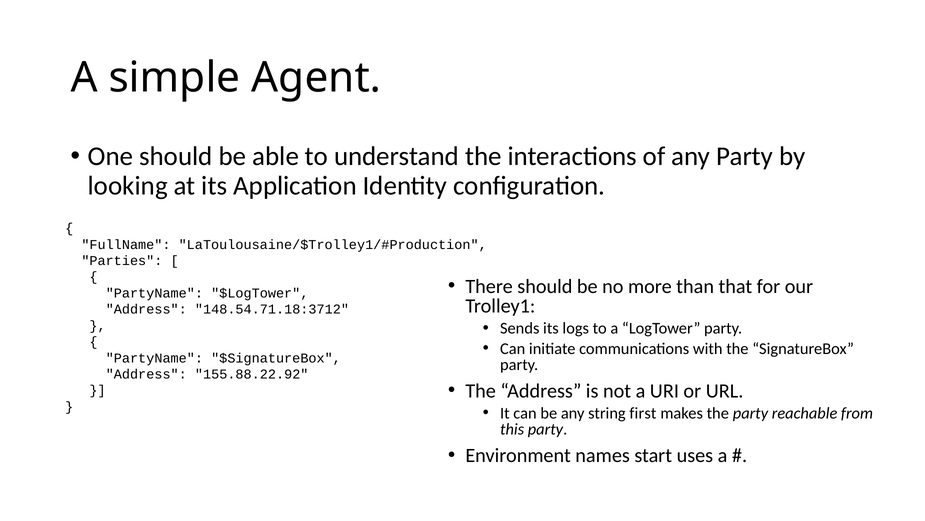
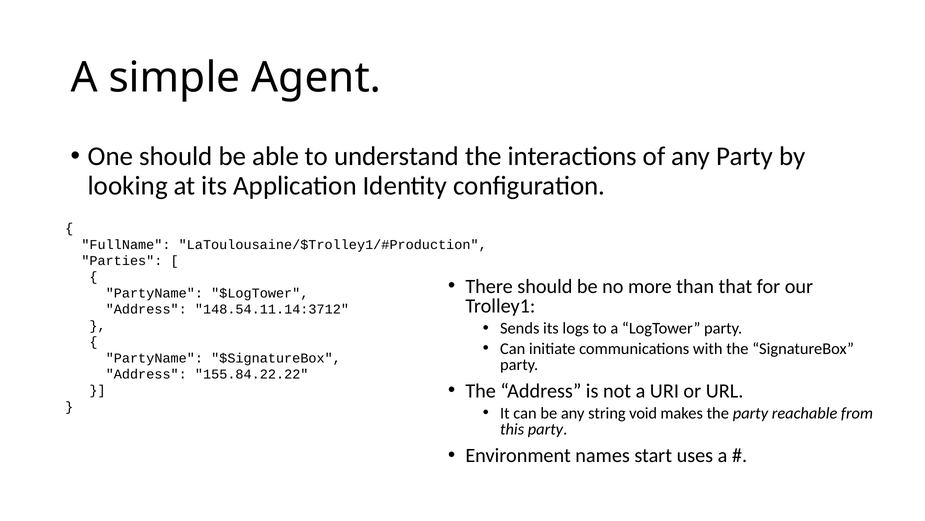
148.54.71.18:3712: 148.54.71.18:3712 -> 148.54.11.14:3712
155.88.22.92: 155.88.22.92 -> 155.84.22.22
first: first -> void
